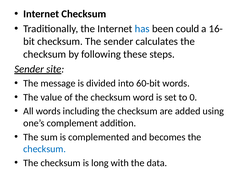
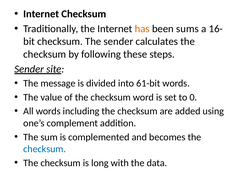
has colour: blue -> orange
could: could -> sums
60-bit: 60-bit -> 61-bit
